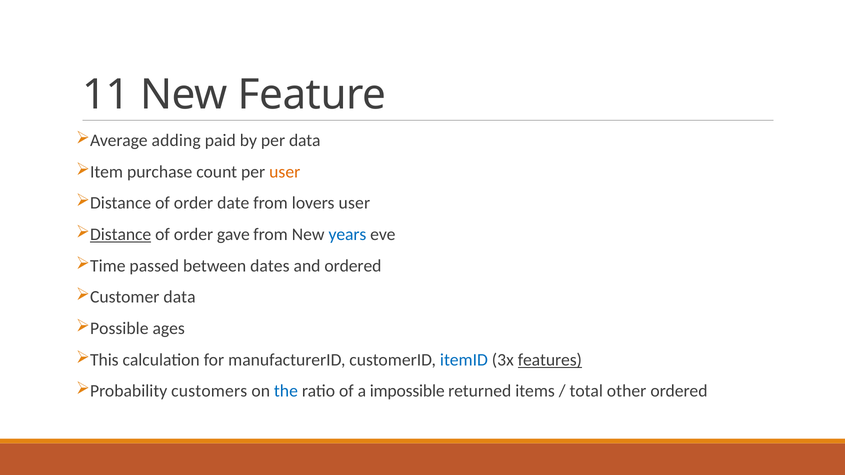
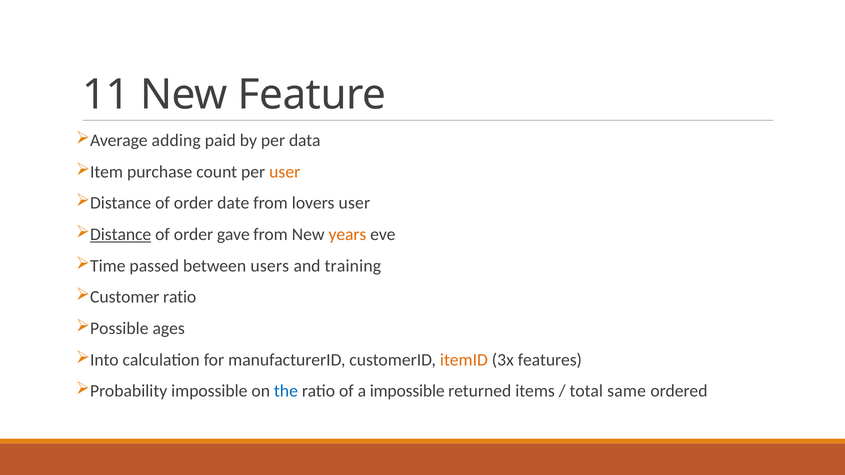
years colour: blue -> orange
dates: dates -> users
and ordered: ordered -> training
Customer data: data -> ratio
This: This -> Into
itemID colour: blue -> orange
features underline: present -> none
Probability customers: customers -> impossible
other: other -> same
